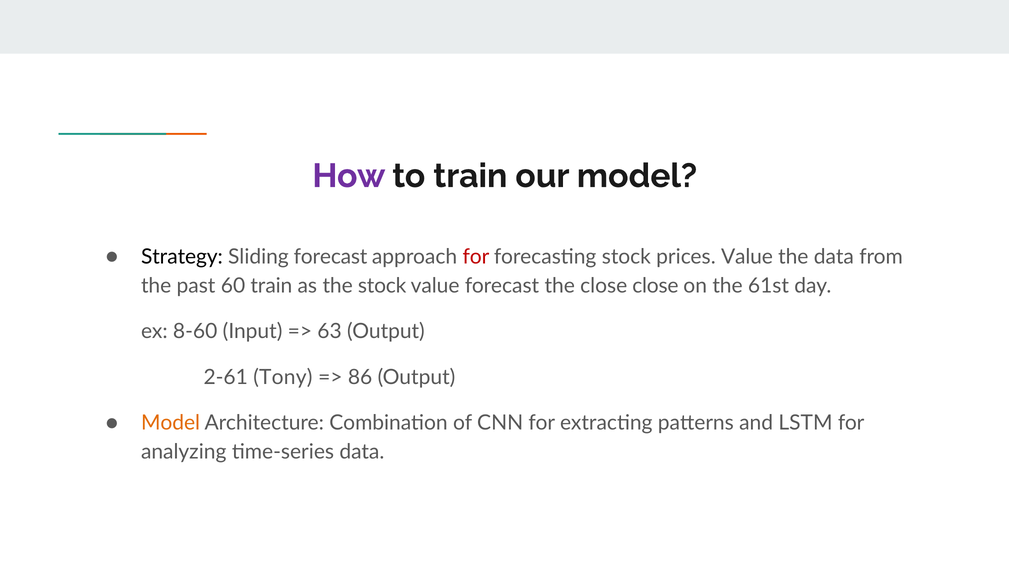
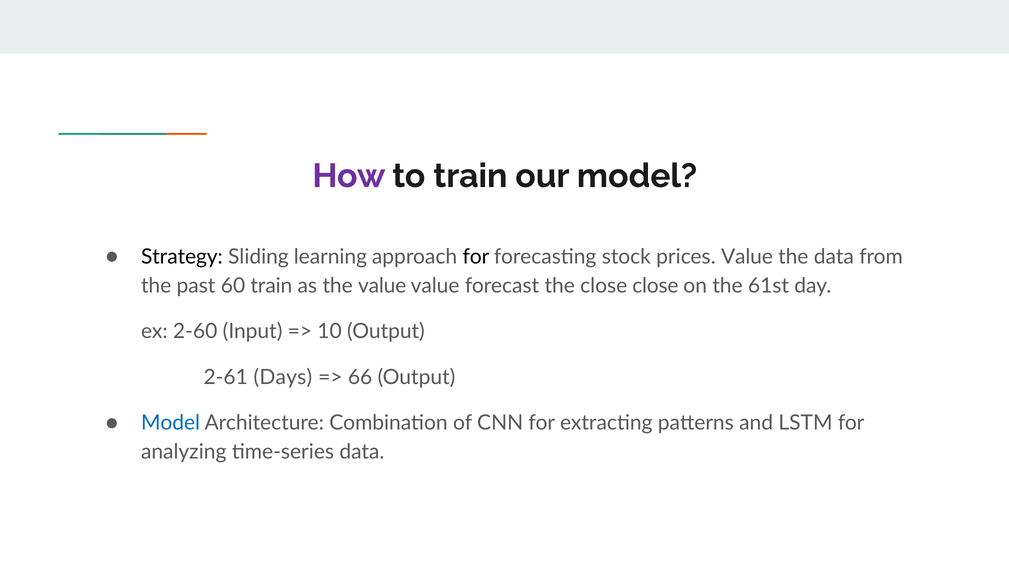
Sliding forecast: forecast -> learning
for at (476, 257) colour: red -> black
the stock: stock -> value
8-60: 8-60 -> 2-60
63: 63 -> 10
Tony: Tony -> Days
86: 86 -> 66
Model at (171, 423) colour: orange -> blue
